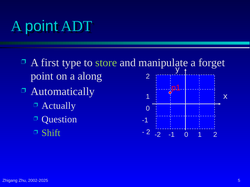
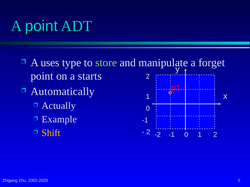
first: first -> uses
along: along -> starts
Question: Question -> Example
Shift colour: light green -> yellow
